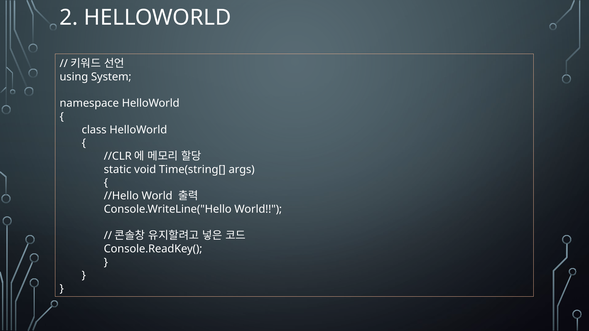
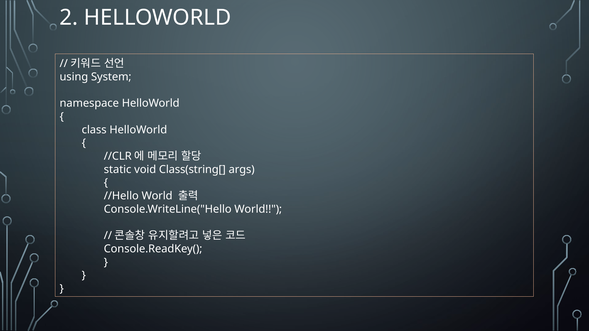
Time(string[: Time(string[ -> Class(string[
